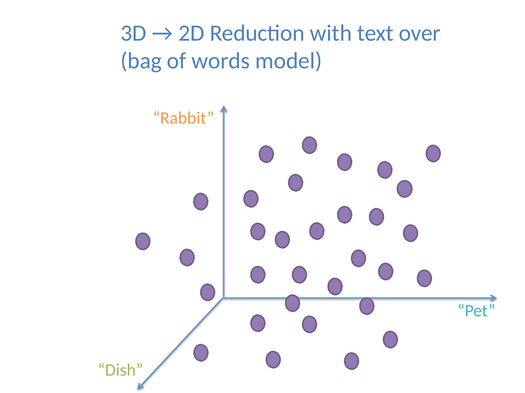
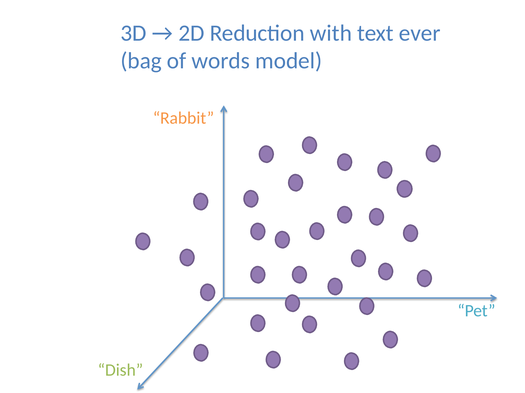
over: over -> ever
